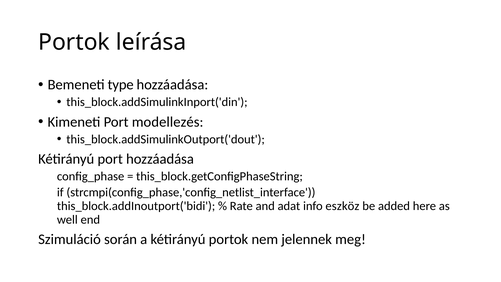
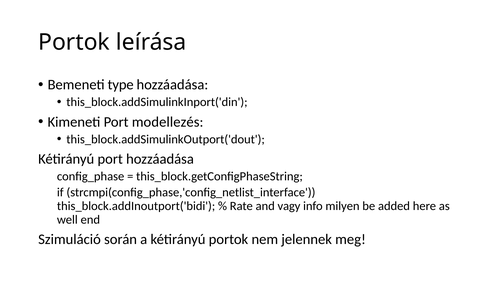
adat: adat -> vagy
eszköz: eszköz -> milyen
